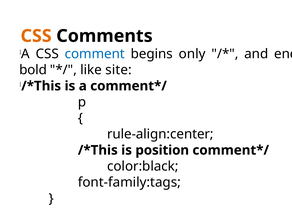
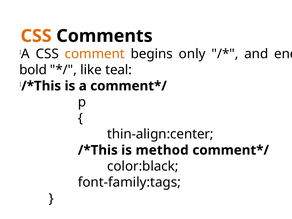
comment colour: blue -> orange
site: site -> teal
rule-align:center: rule-align:center -> thin-align:center
position: position -> method
